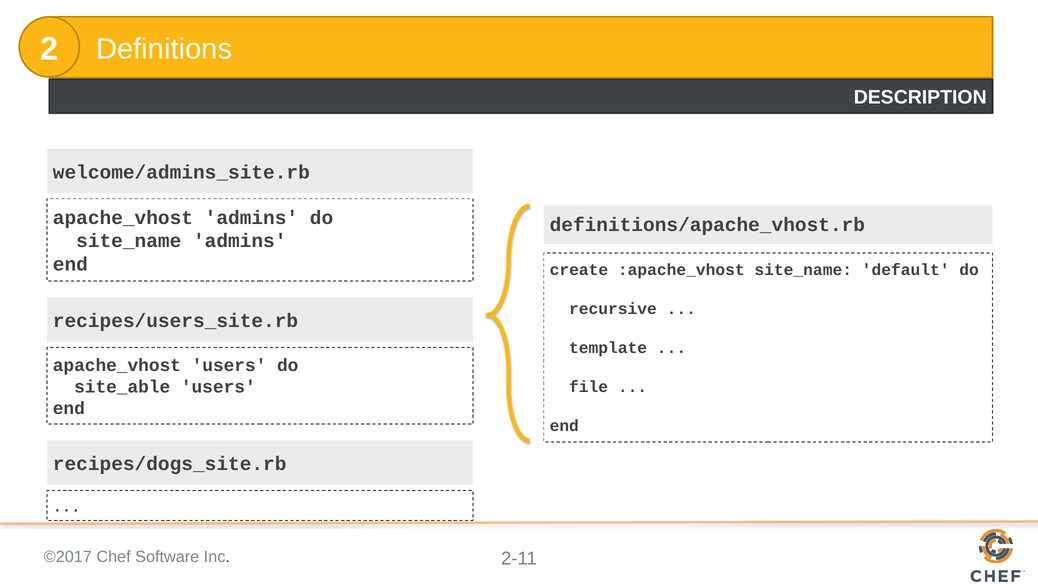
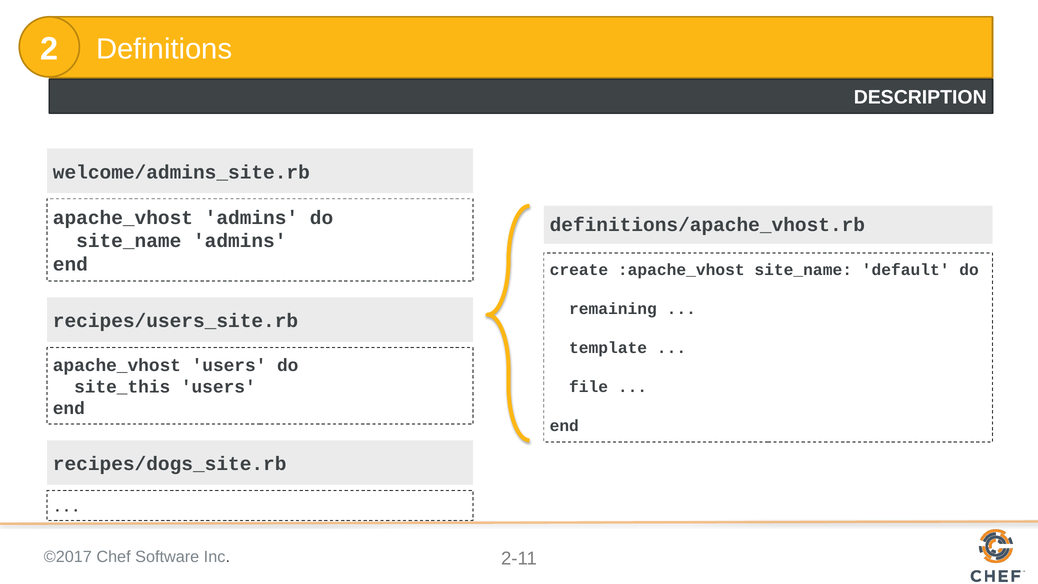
recursive: recursive -> remaining
site_able: site_able -> site_this
